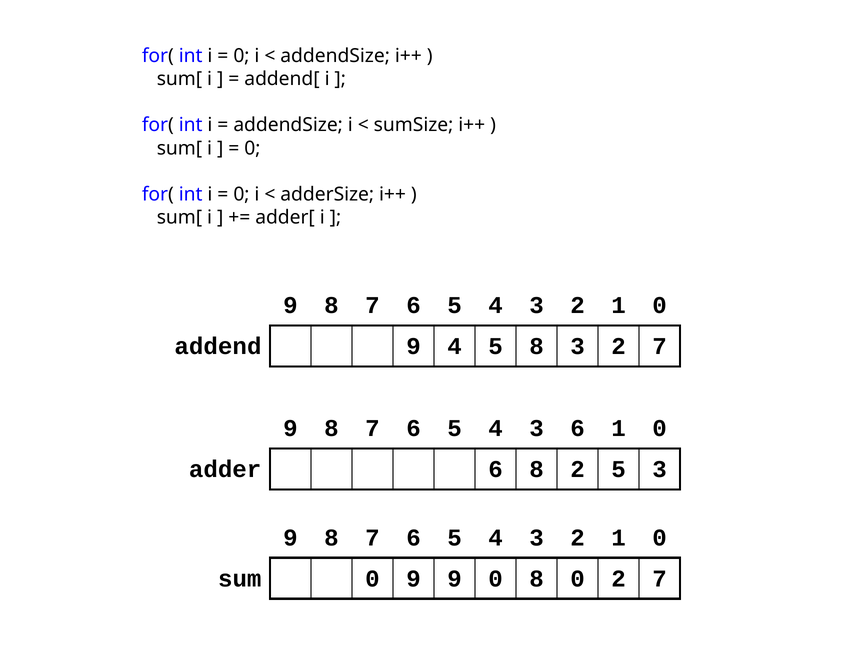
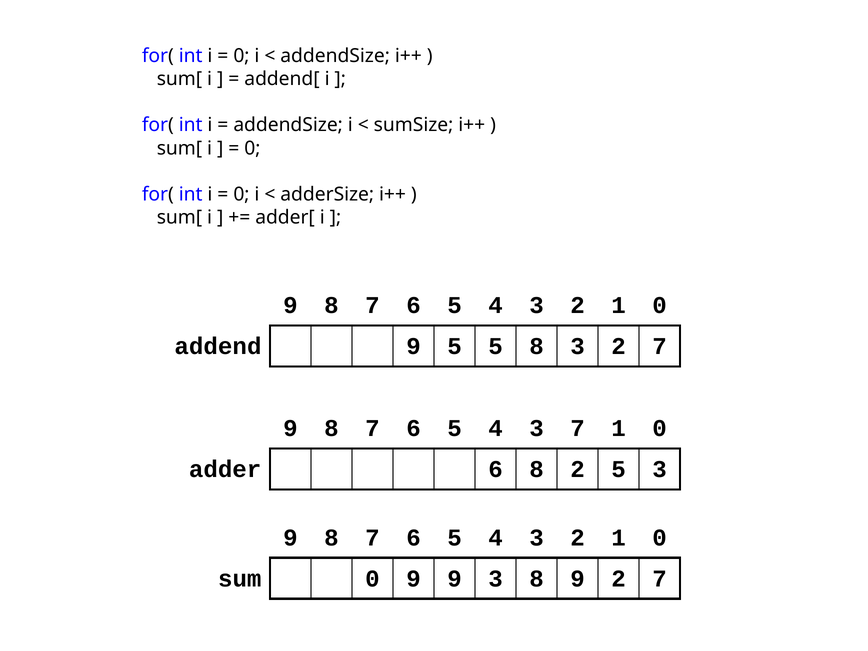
9 4: 4 -> 5
3 6: 6 -> 7
9 0: 0 -> 3
8 0: 0 -> 9
